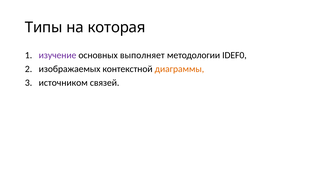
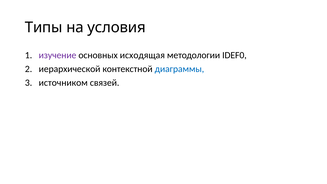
которая: которая -> условия
выполняет: выполняет -> исходящая
изображаемых: изображаемых -> иерархической
диаграммы colour: orange -> blue
